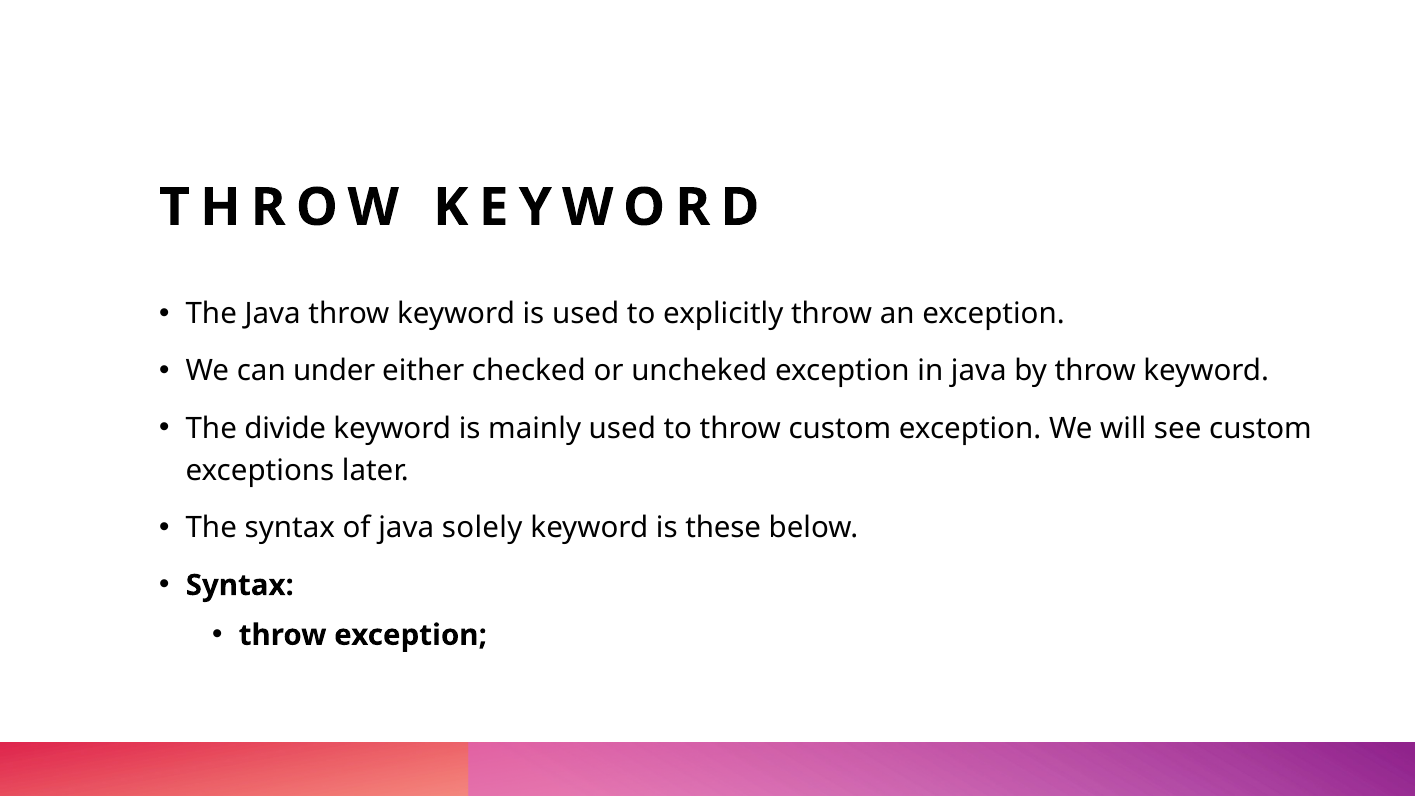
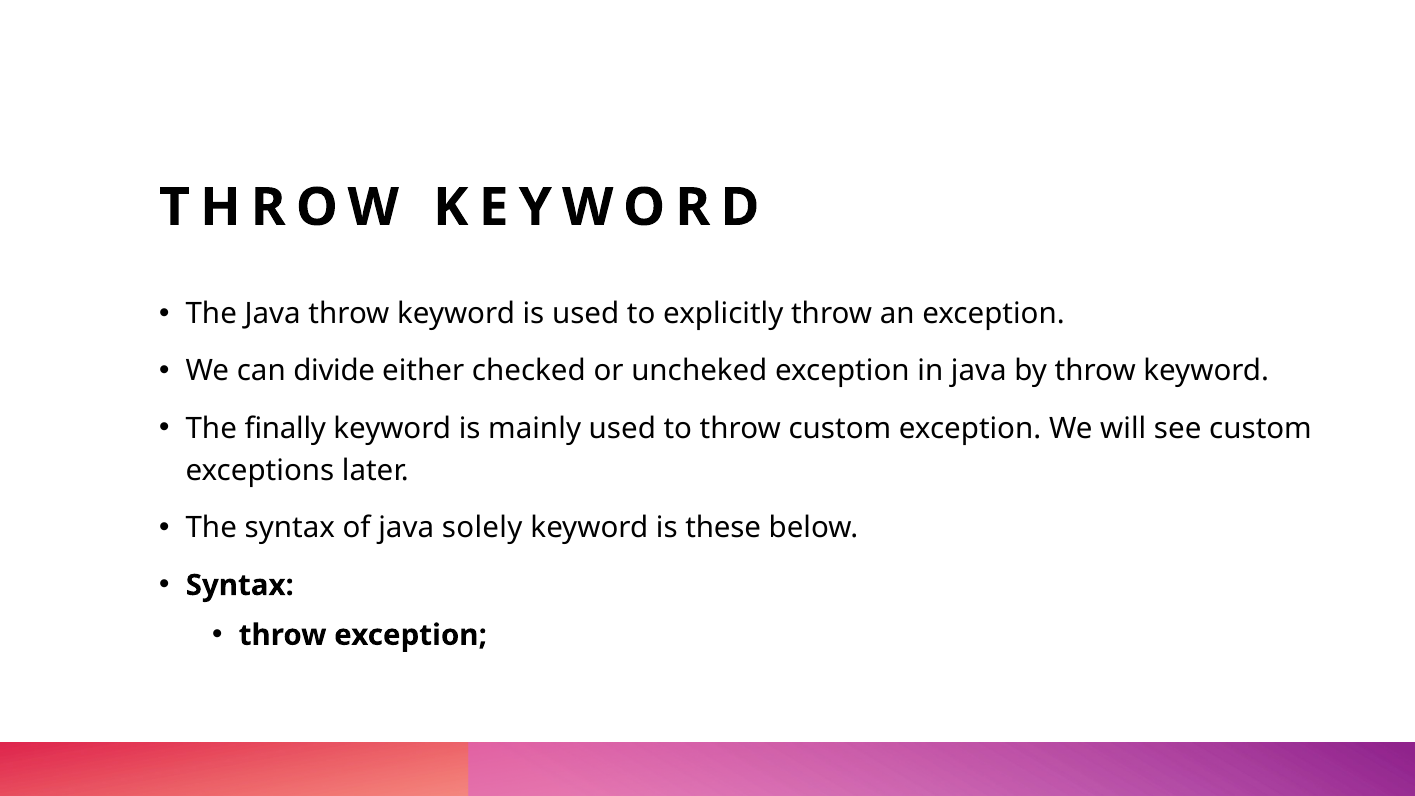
under: under -> divide
divide: divide -> finally
